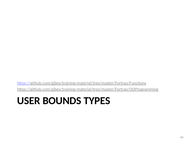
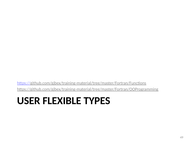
BOUNDS: BOUNDS -> FLEXIBLE
